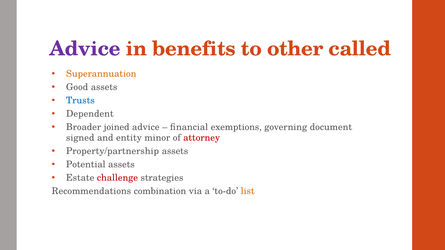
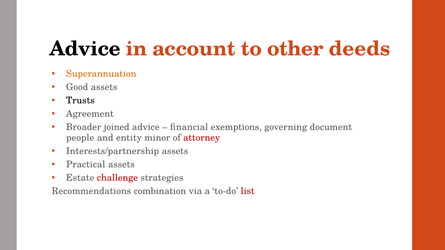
Advice at (85, 49) colour: purple -> black
benefits: benefits -> account
called: called -> deeds
Trusts colour: blue -> black
Dependent: Dependent -> Agreement
signed: signed -> people
Property/partnership: Property/partnership -> Interests/partnership
Potential: Potential -> Practical
list colour: orange -> red
